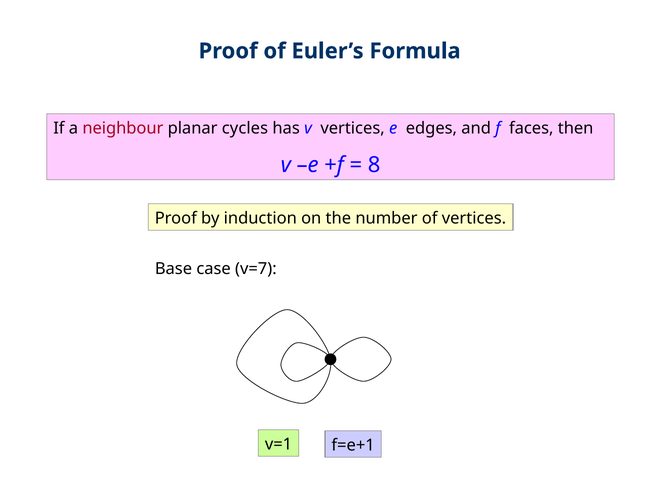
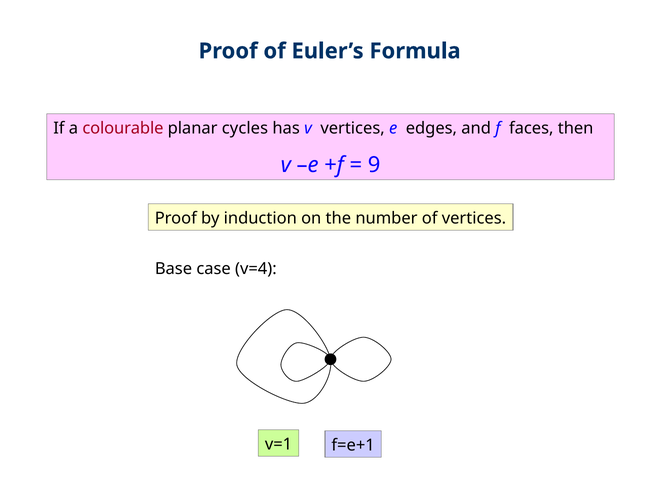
neighbour: neighbour -> colourable
8: 8 -> 9
v=7: v=7 -> v=4
